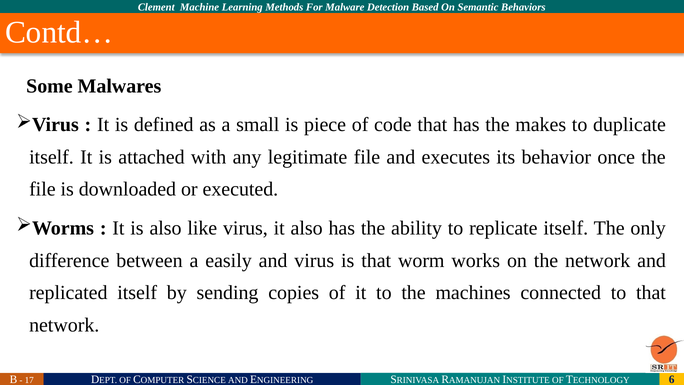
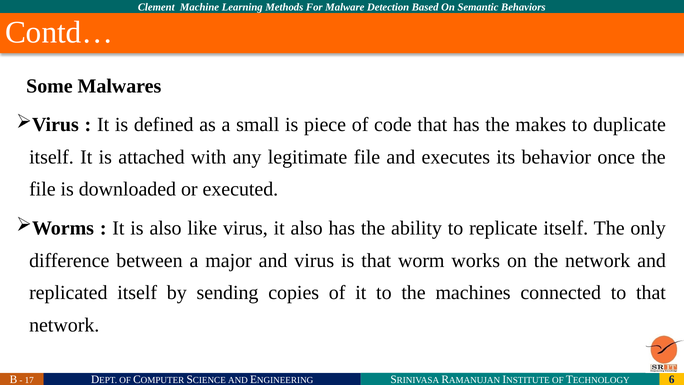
easily: easily -> major
